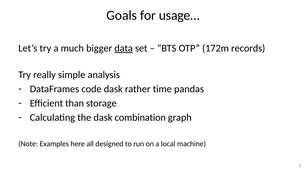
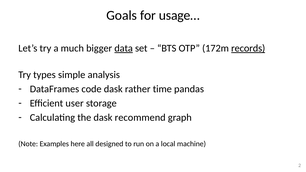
records underline: none -> present
really: really -> types
than: than -> user
combination: combination -> recommend
